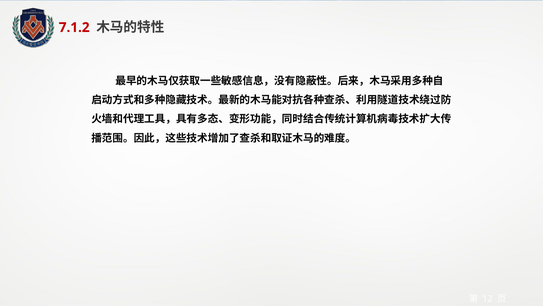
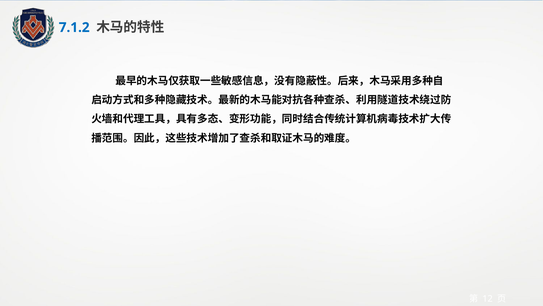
7.1.2 colour: red -> blue
